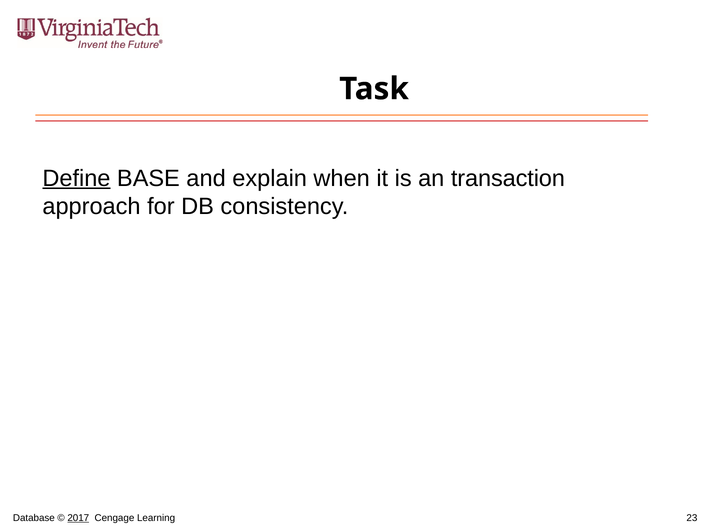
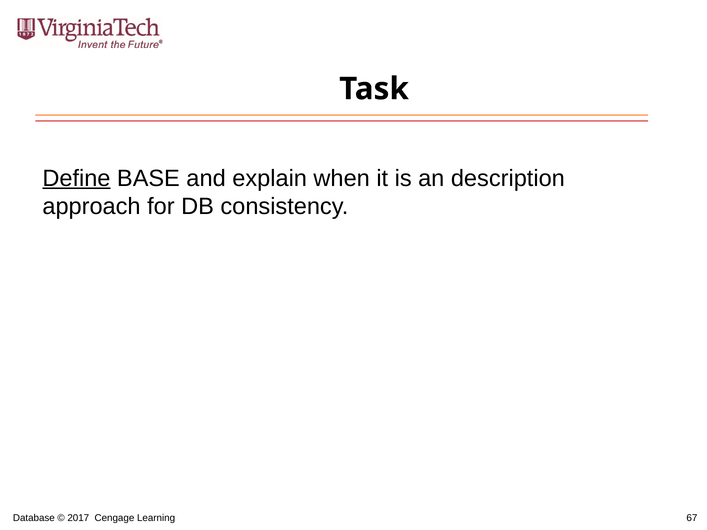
transaction: transaction -> description
2017 underline: present -> none
23: 23 -> 67
